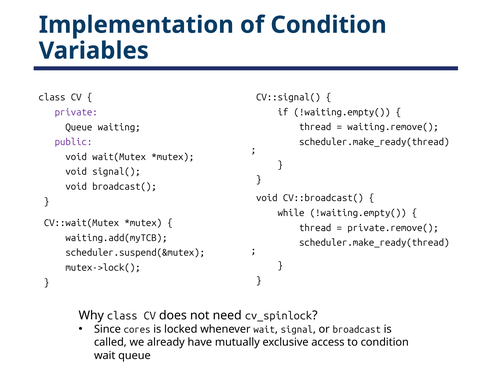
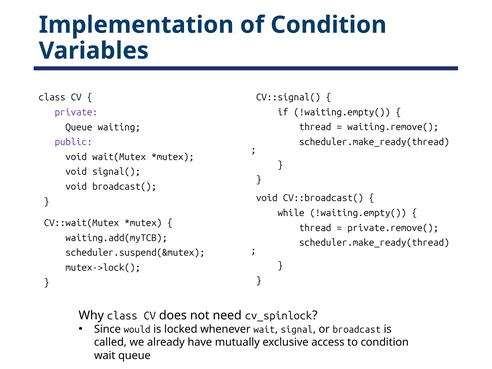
cores: cores -> would
